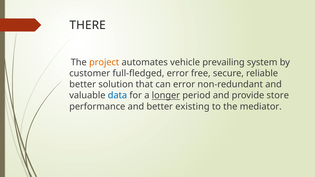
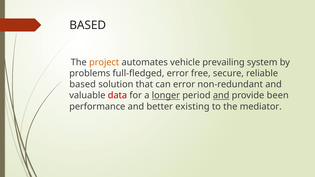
THERE at (88, 25): THERE -> BASED
customer: customer -> problems
better at (83, 85): better -> based
data colour: blue -> red
and at (221, 96) underline: none -> present
store: store -> been
